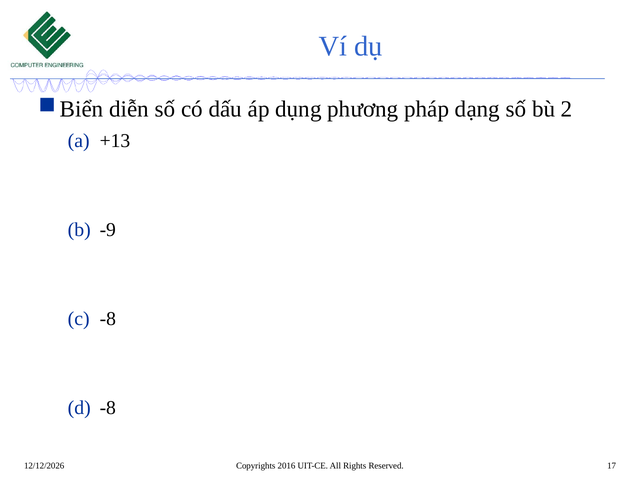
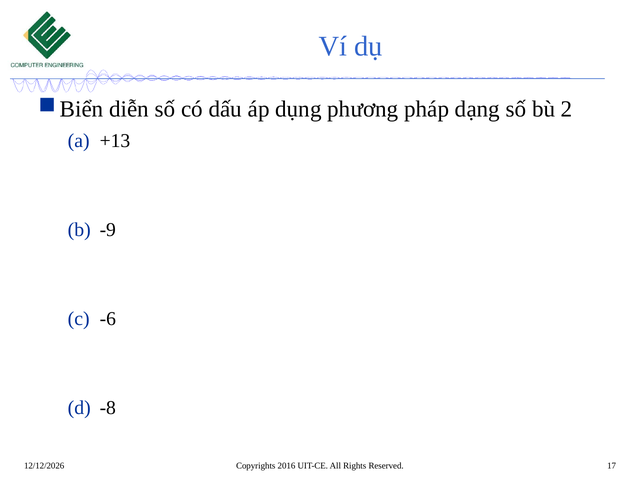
-8 at (108, 319): -8 -> -6
